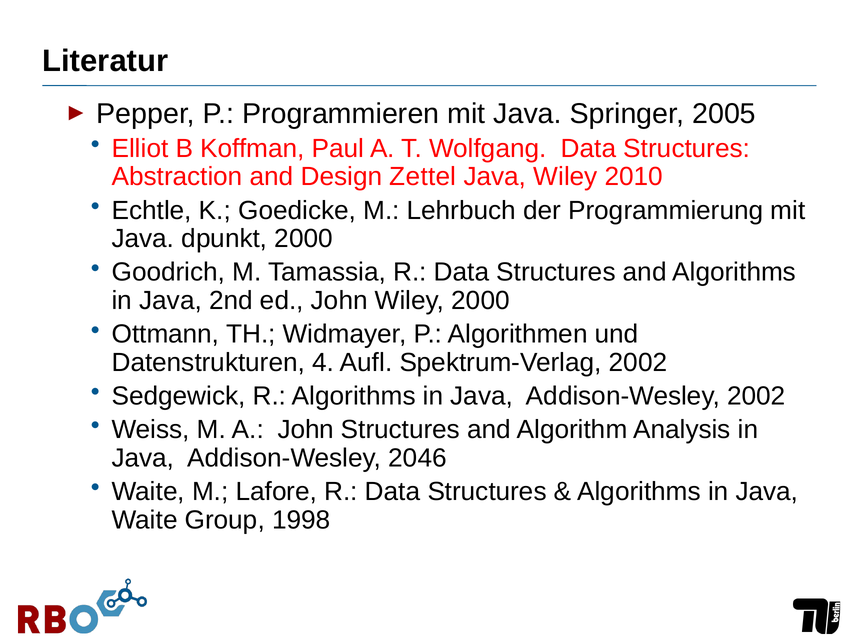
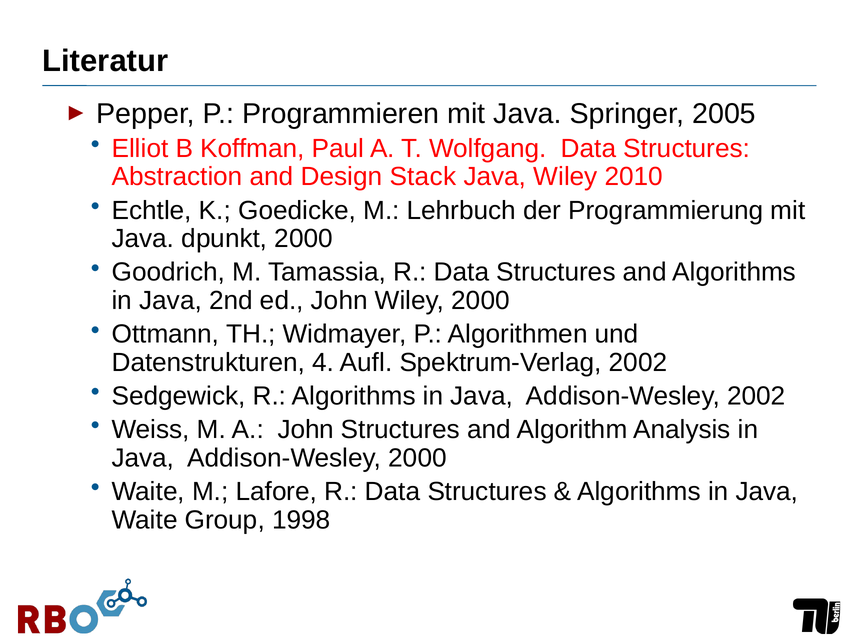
Zettel: Zettel -> Stack
Addison-Wesley 2046: 2046 -> 2000
